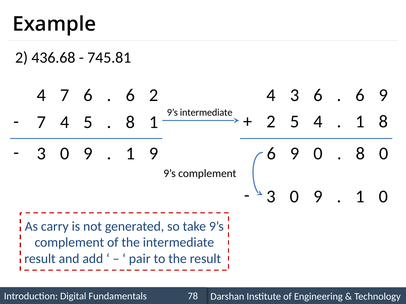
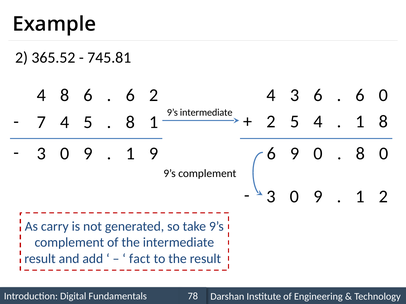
436.68: 436.68 -> 365.52
4 7: 7 -> 8
9 at (383, 95): 9 -> 0
1 0: 0 -> 2
pair: pair -> fact
